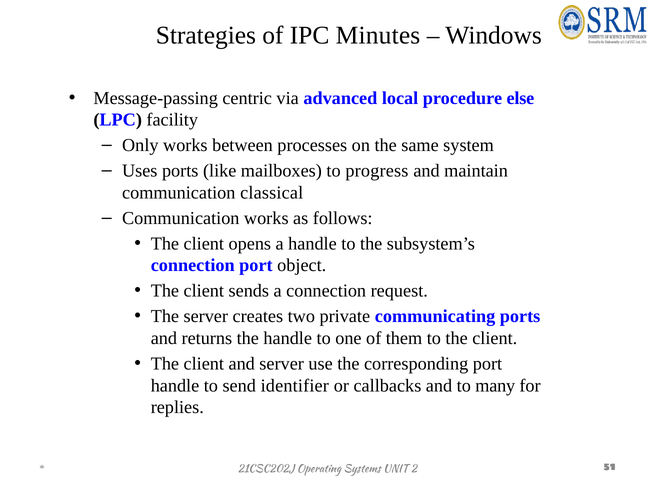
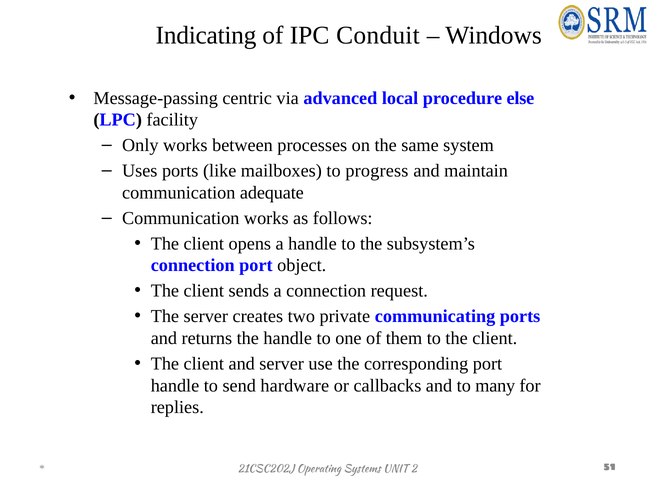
Strategies: Strategies -> Indicating
Minutes: Minutes -> Conduit
classical: classical -> adequate
identifier: identifier -> hardware
